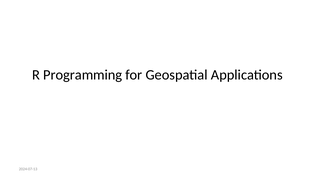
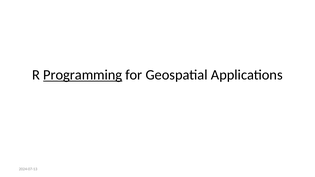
Programming underline: none -> present
